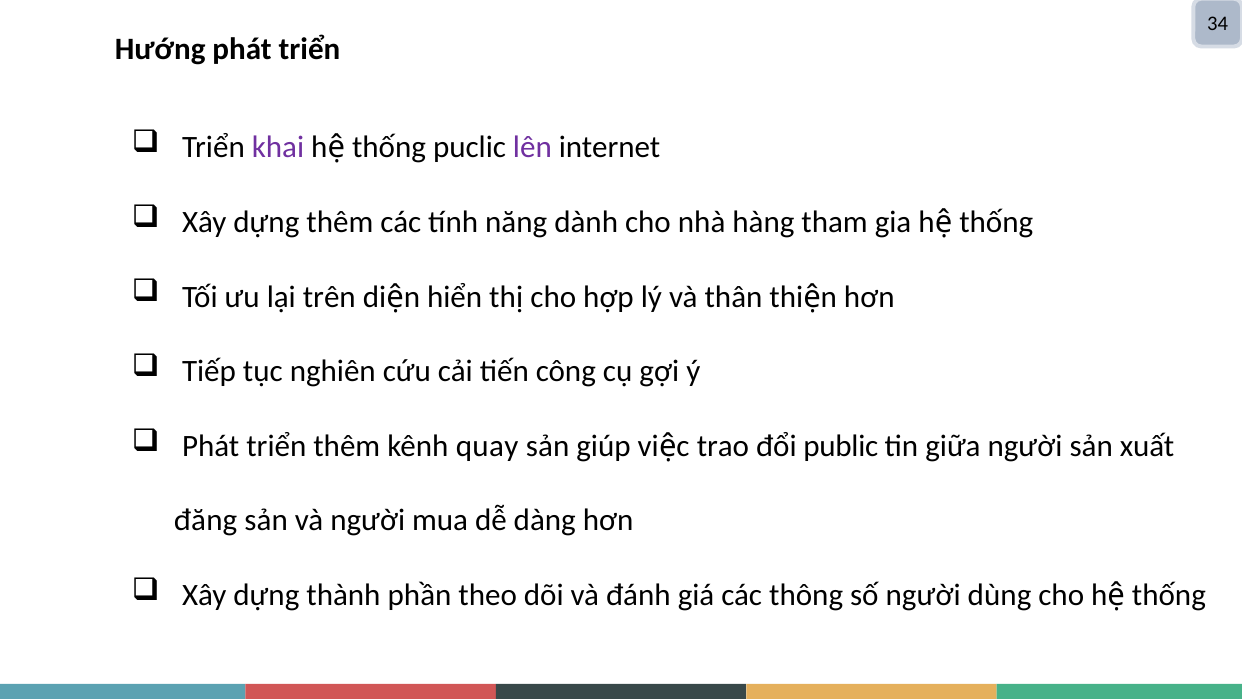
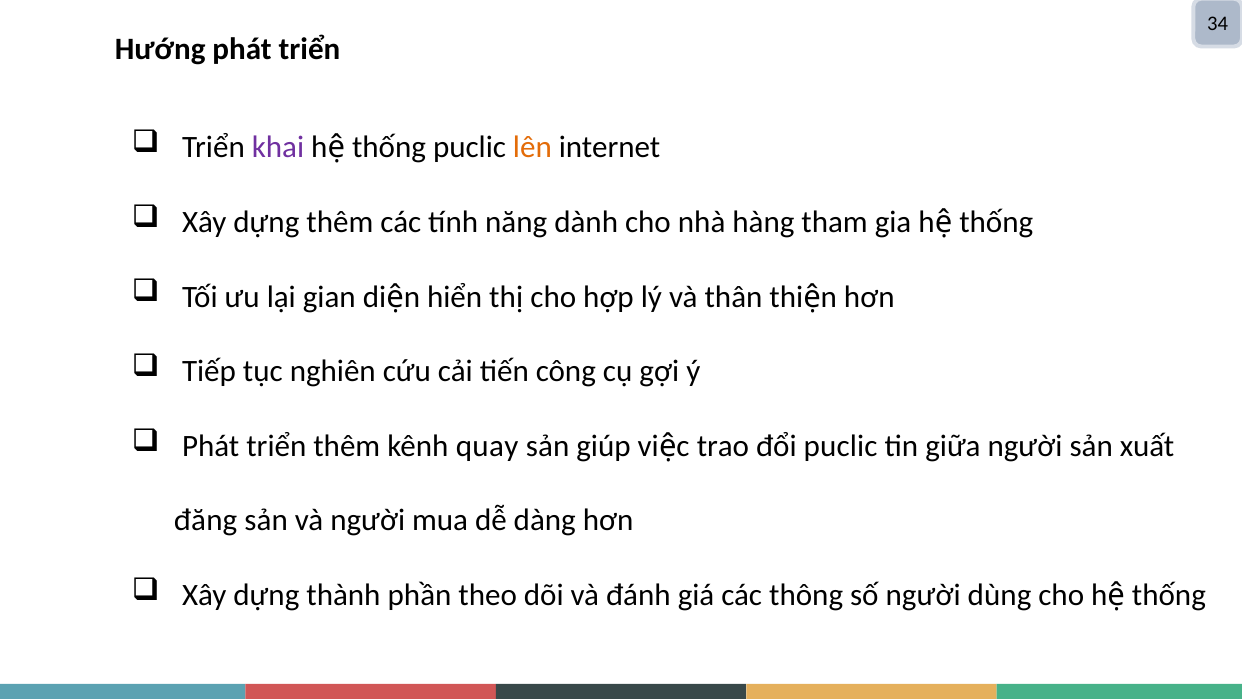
lên colour: purple -> orange
trên: trên -> gian
đổi public: public -> puclic
